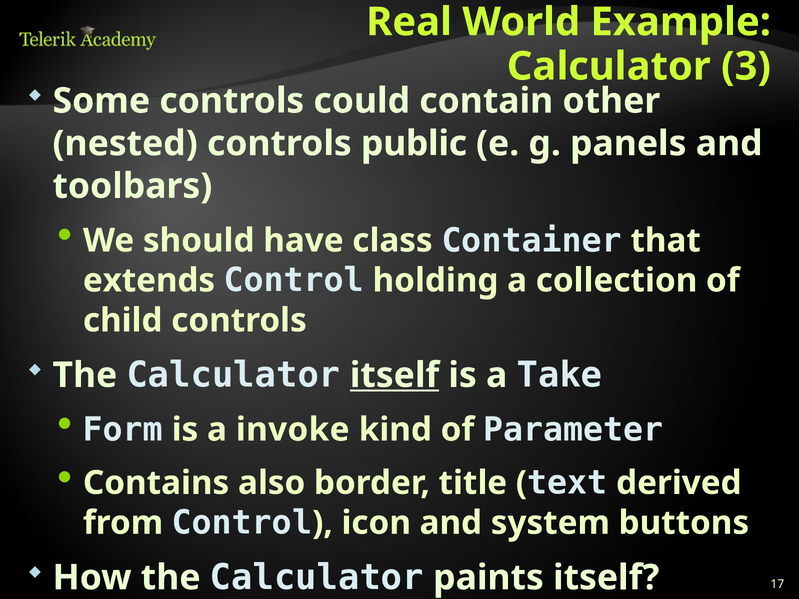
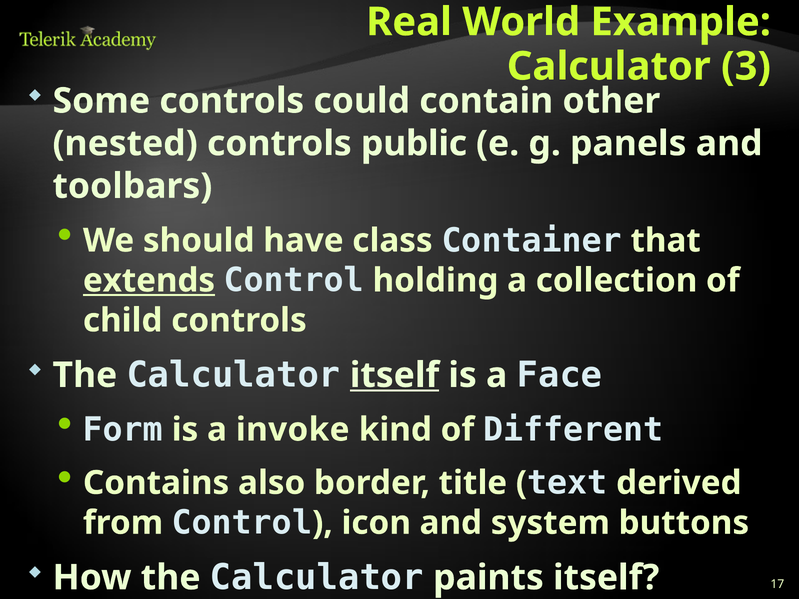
extends underline: none -> present
Take: Take -> Face
Parameter: Parameter -> Different
